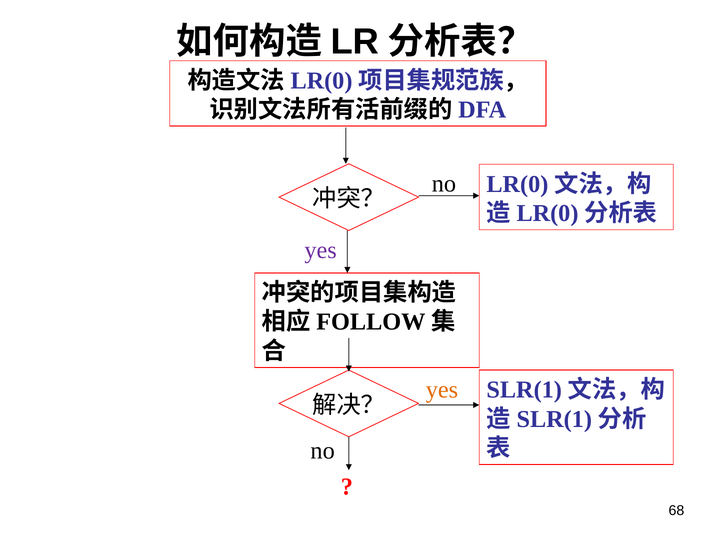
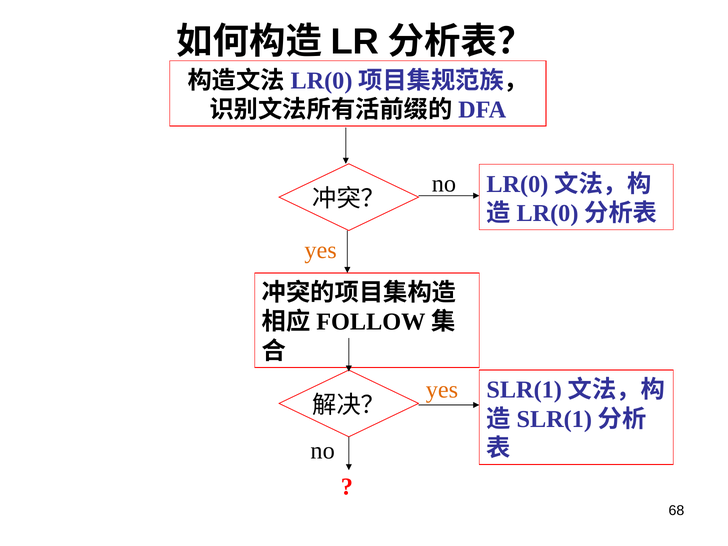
yes at (321, 250) colour: purple -> orange
